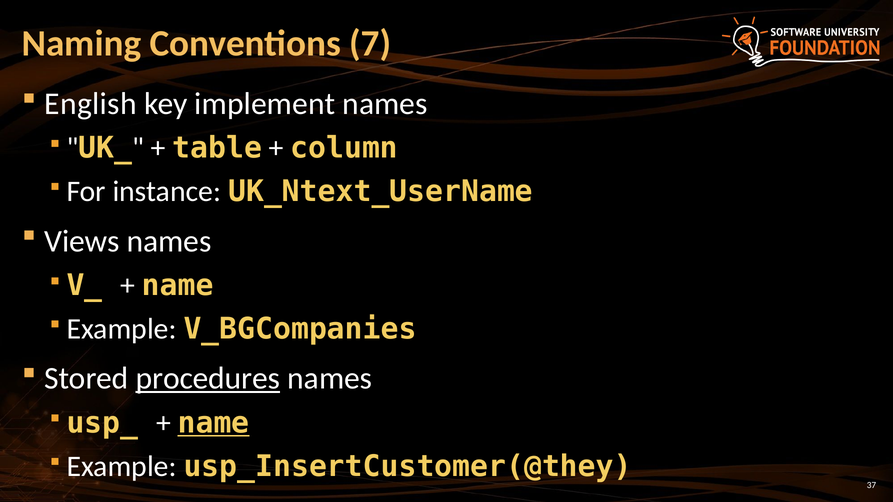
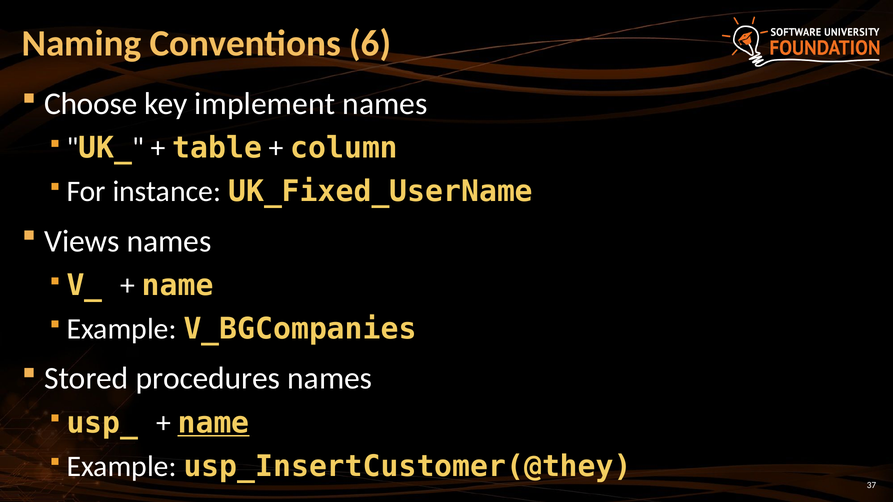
7: 7 -> 6
English: English -> Choose
UK_Ntext_UserName: UK_Ntext_UserName -> UK_Fixed_UserName
procedures underline: present -> none
